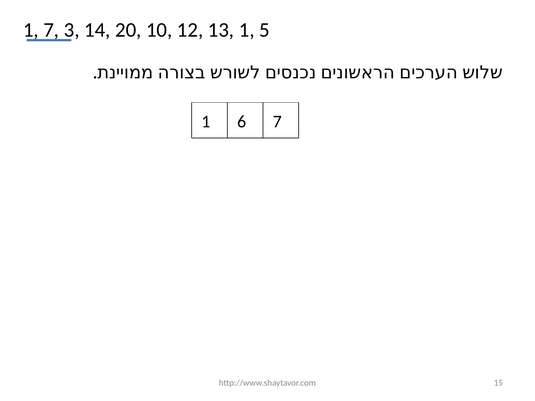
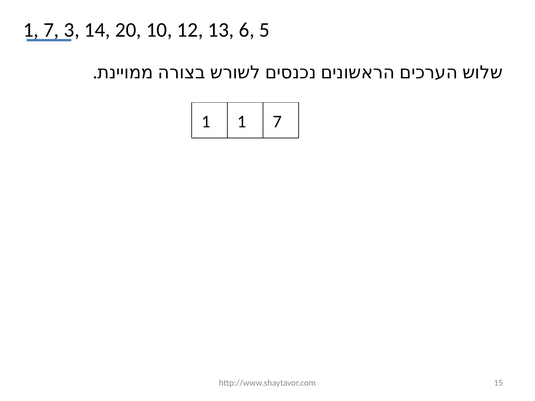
13 1: 1 -> 6
1 6: 6 -> 1
